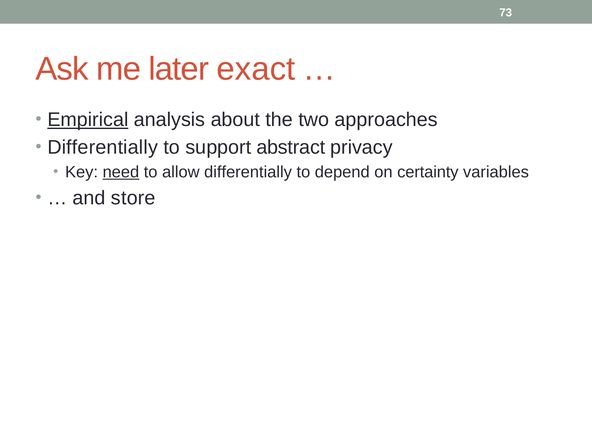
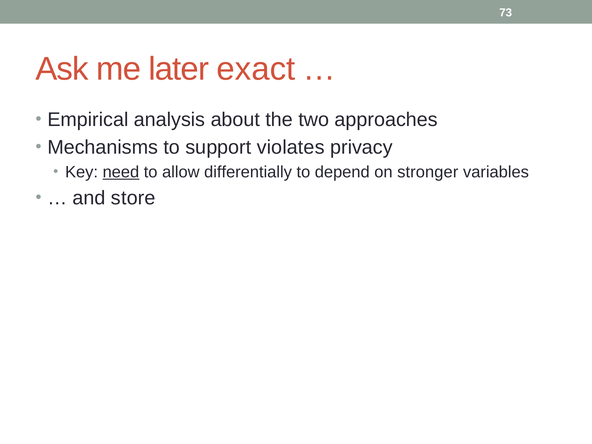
Empirical underline: present -> none
Differentially at (103, 147): Differentially -> Mechanisms
abstract: abstract -> violates
certainty: certainty -> stronger
